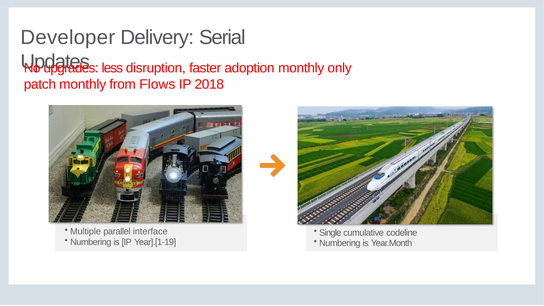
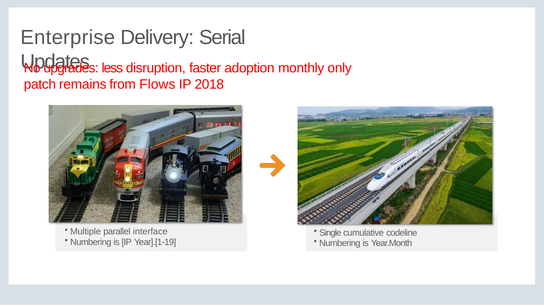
Developer: Developer -> Enterprise
patch monthly: monthly -> remains
